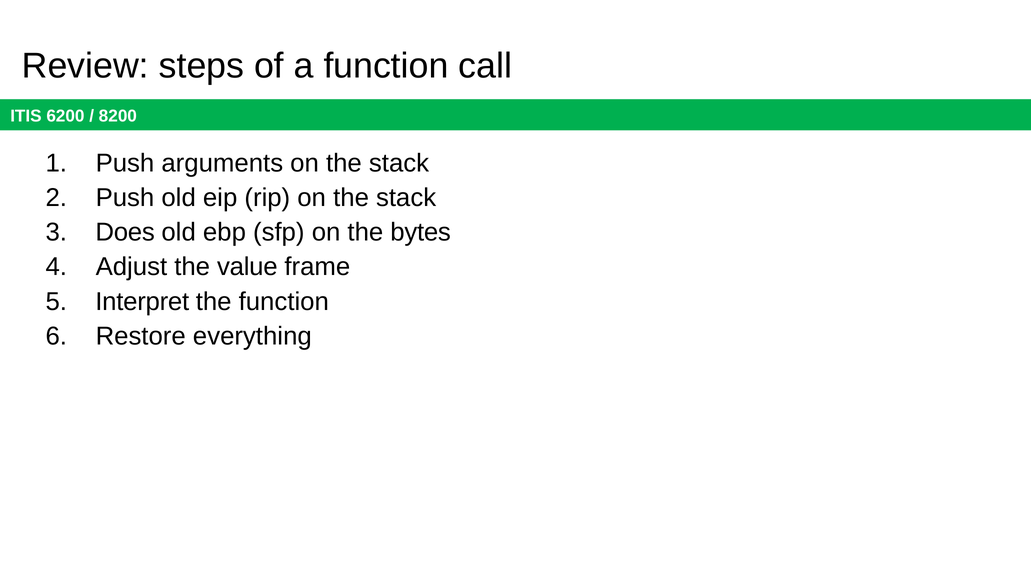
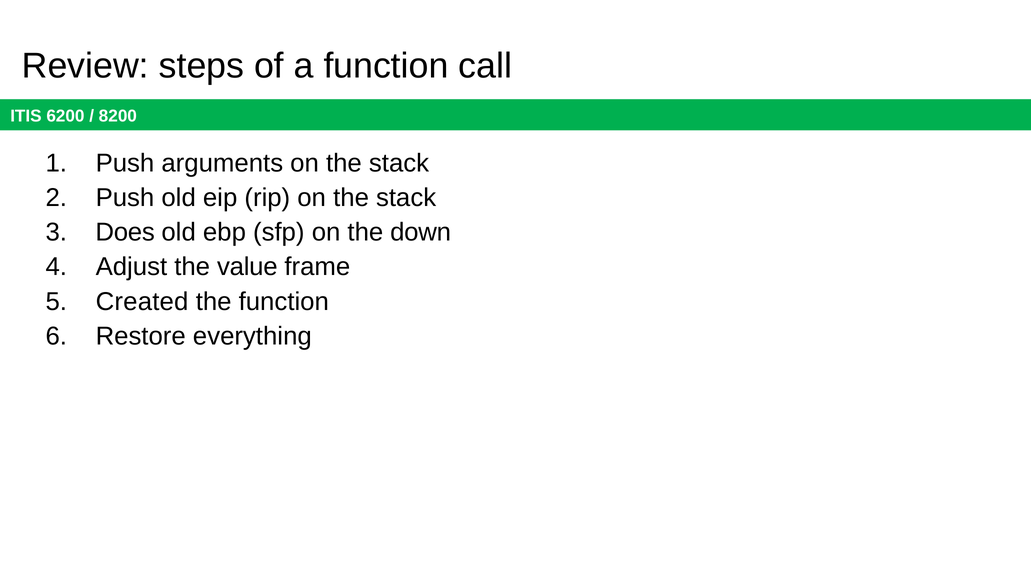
bytes: bytes -> down
Interpret: Interpret -> Created
